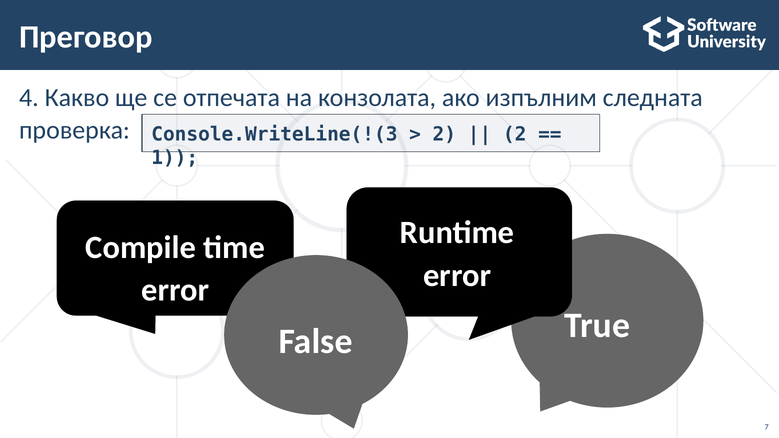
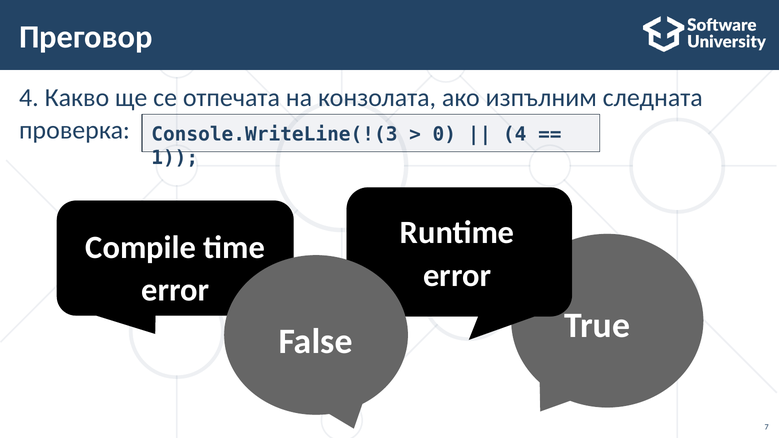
2 at (444, 134): 2 -> 0
2 at (515, 134): 2 -> 4
